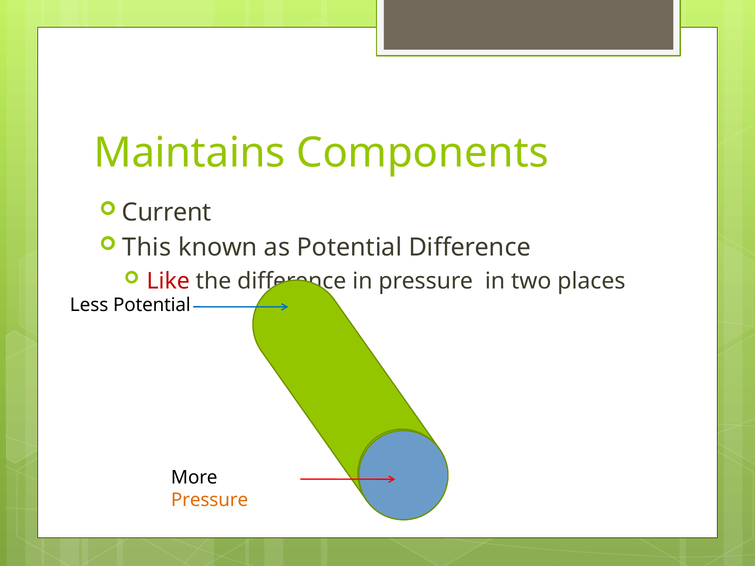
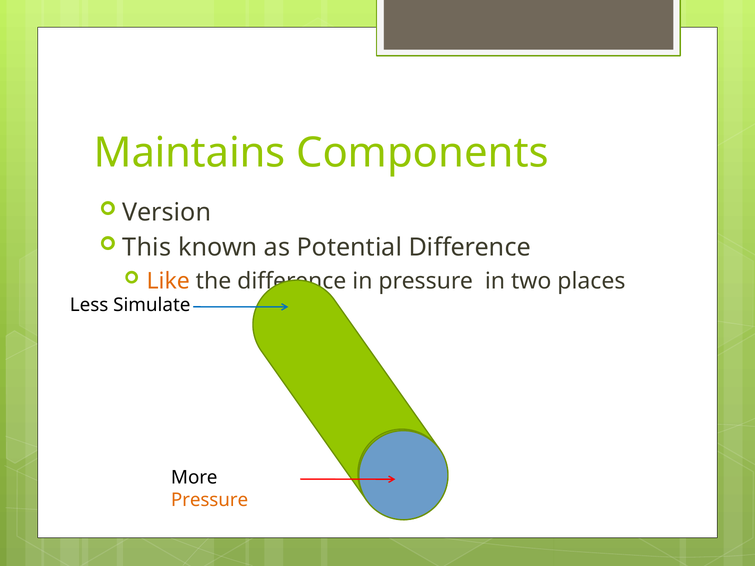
Current: Current -> Version
Like colour: red -> orange
Less Potential: Potential -> Simulate
